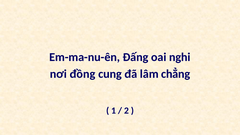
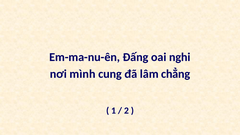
đồng: đồng -> mình
